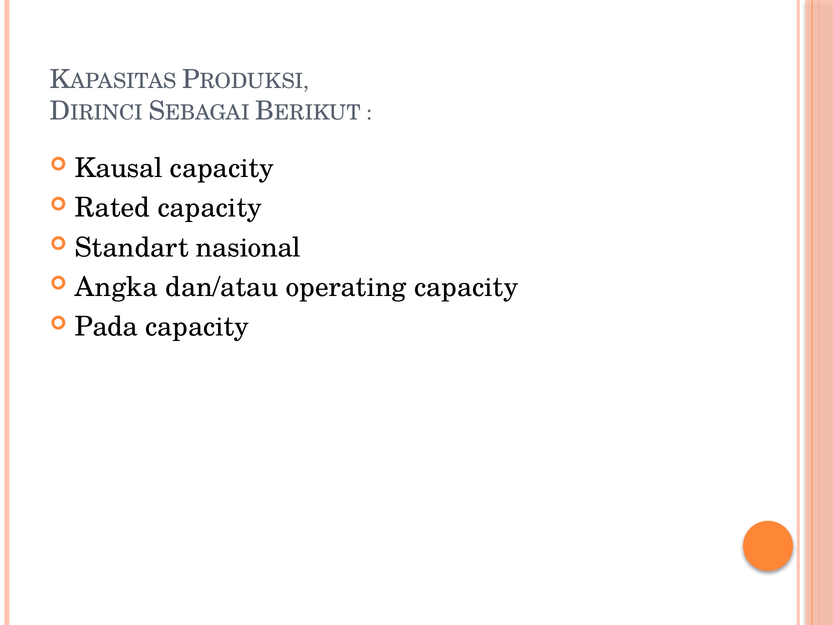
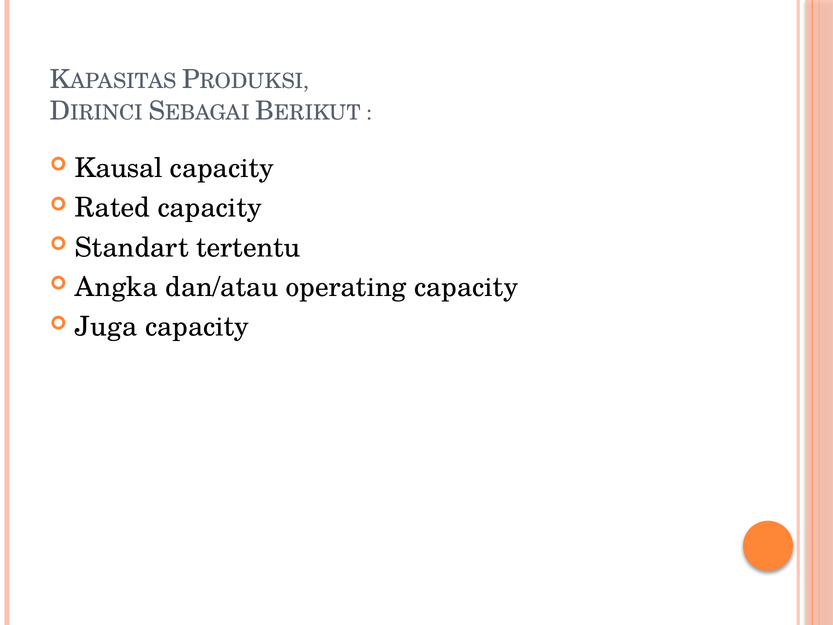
nasional: nasional -> tertentu
Pada: Pada -> Juga
